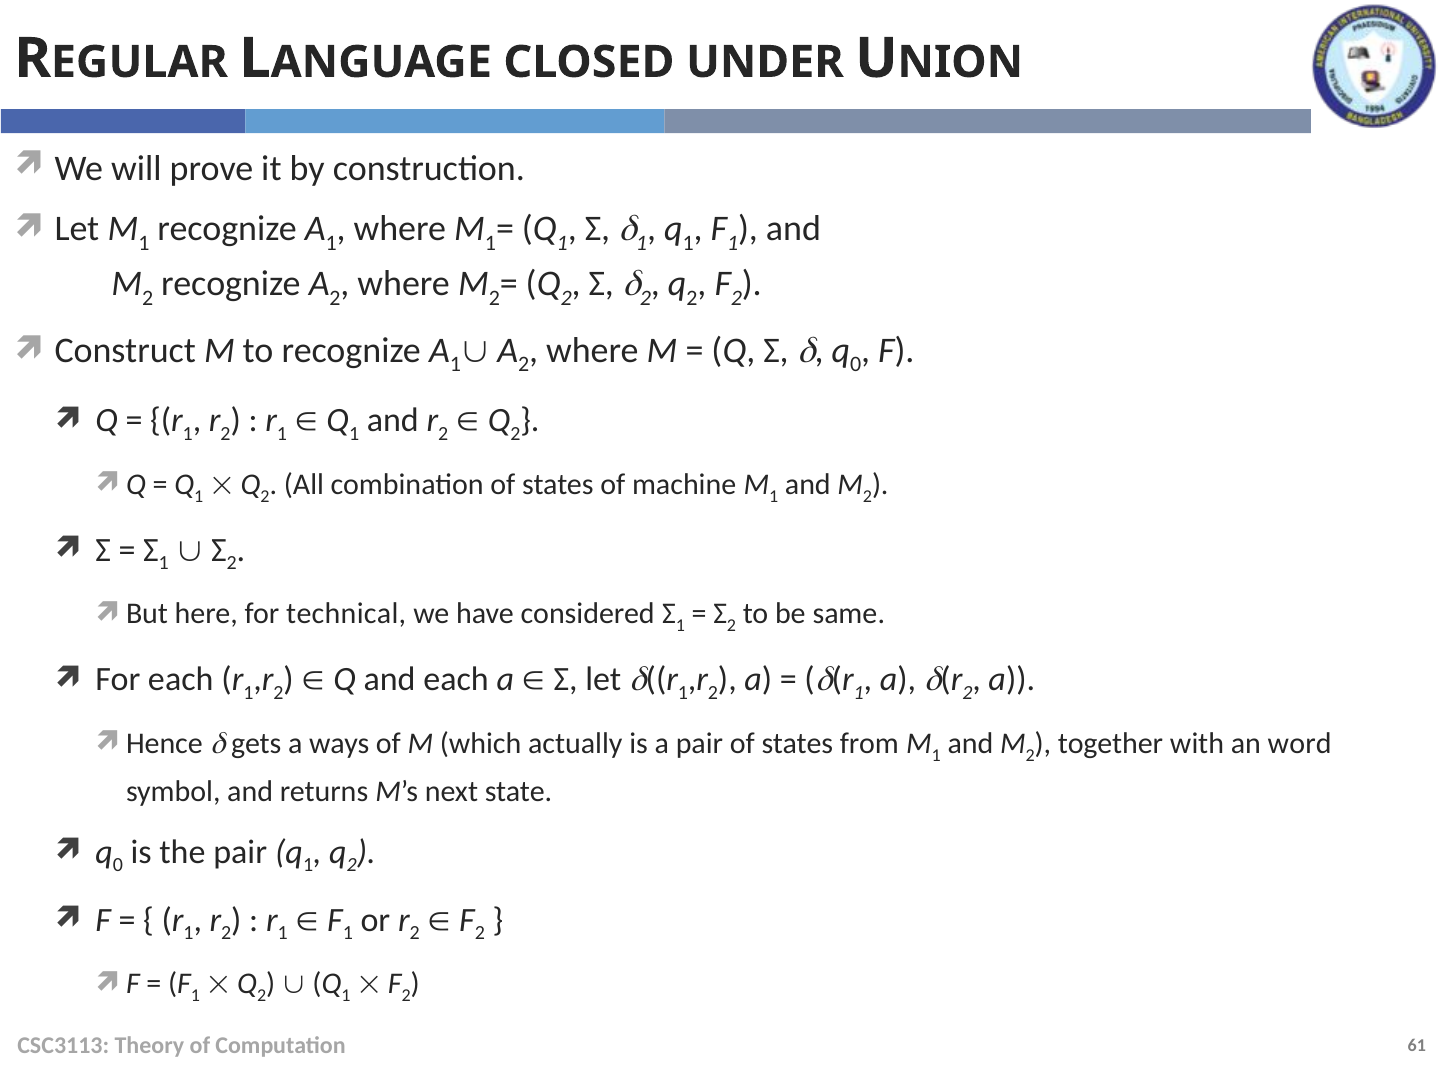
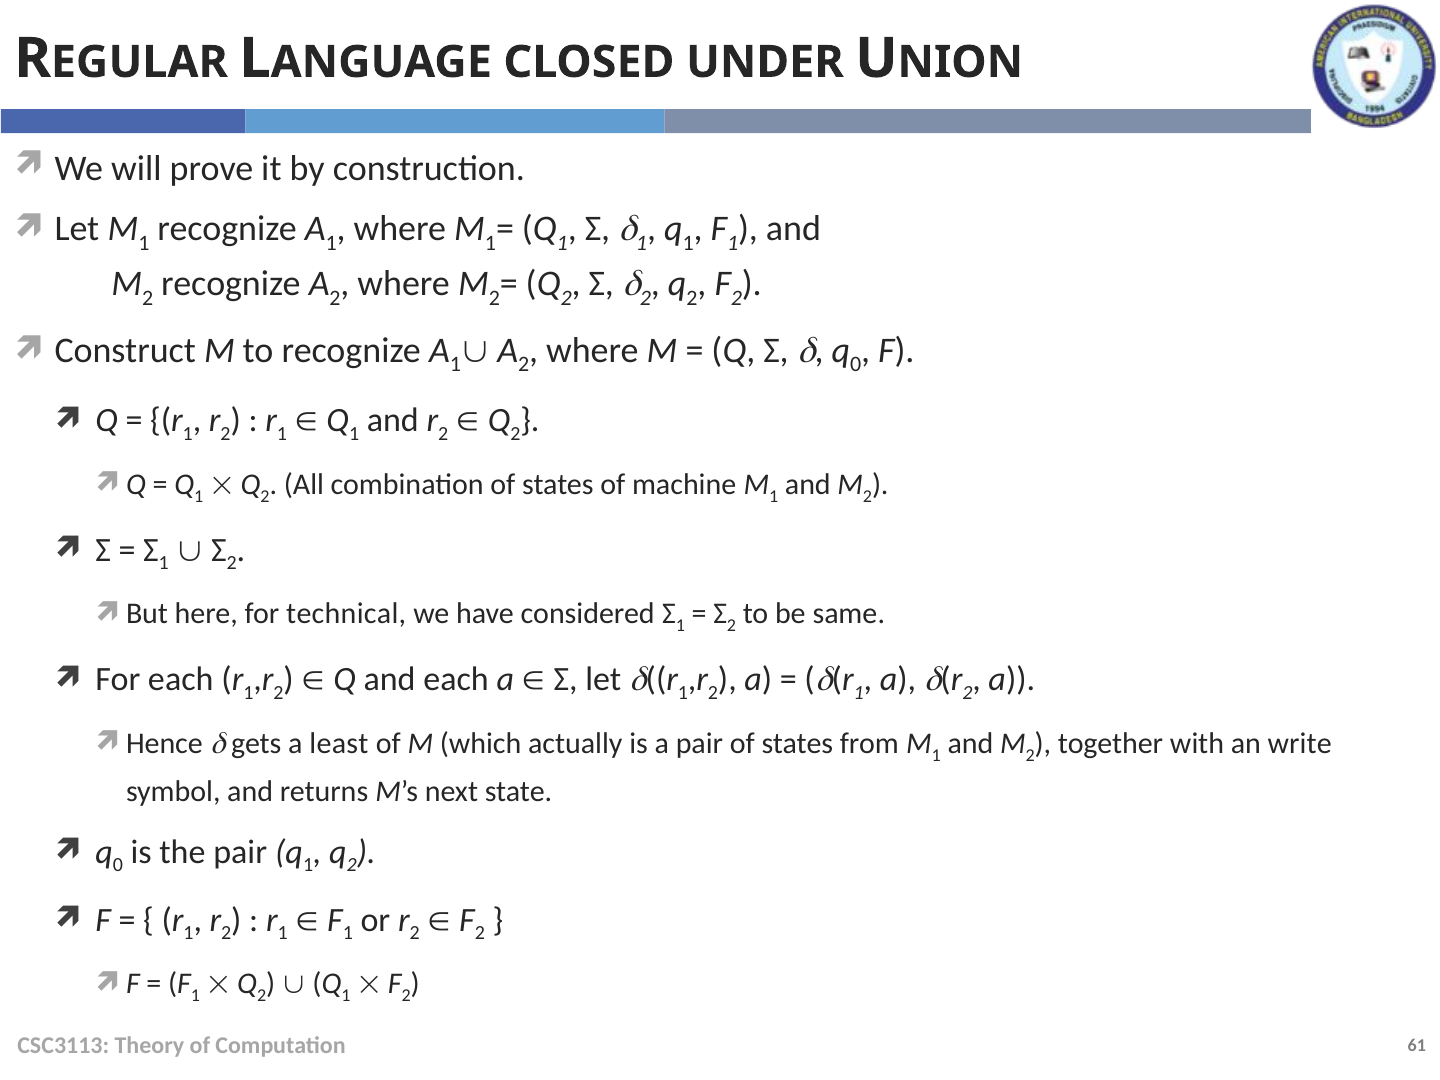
ways: ways -> least
word: word -> write
